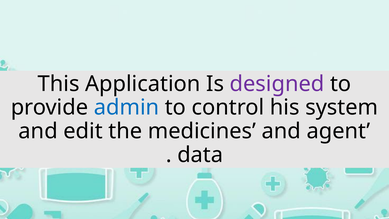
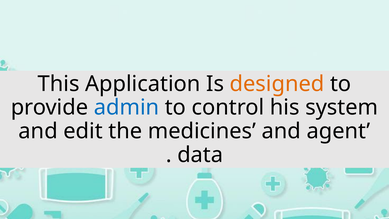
designed colour: purple -> orange
